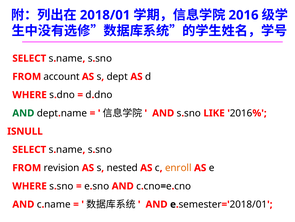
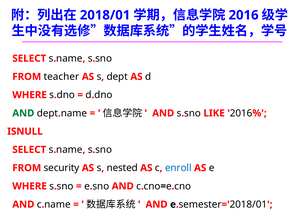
account: account -> teacher
revision: revision -> security
enroll colour: orange -> blue
